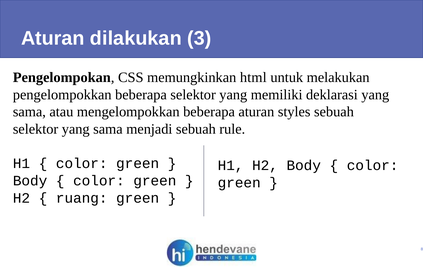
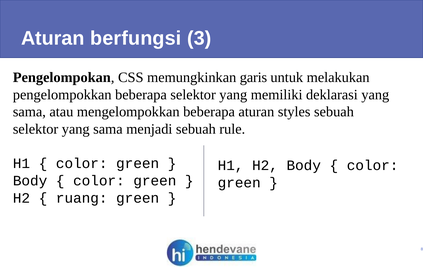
dilakukan: dilakukan -> berfungsi
html: html -> garis
